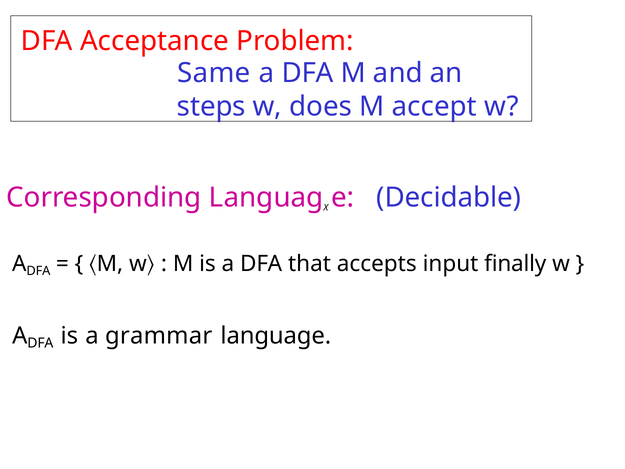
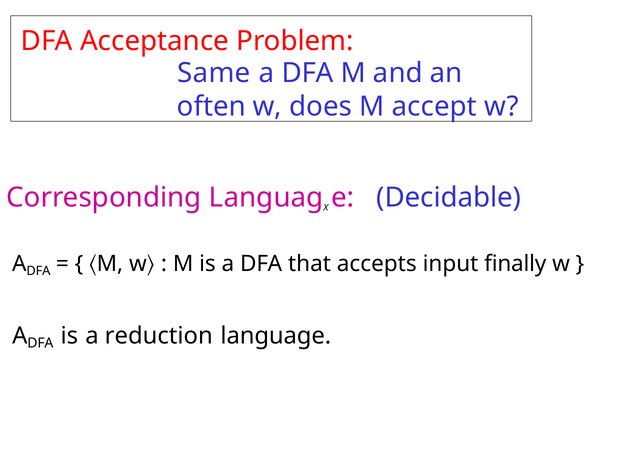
steps: steps -> often
grammar: grammar -> reduction
